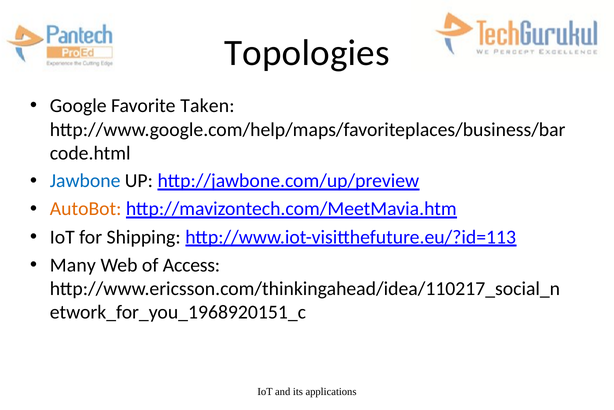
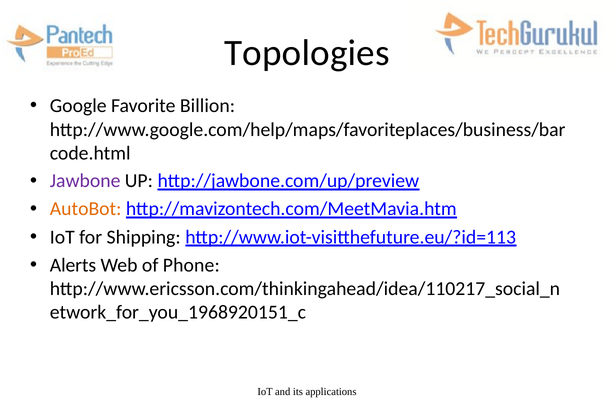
Taken: Taken -> Billion
Jawbone colour: blue -> purple
Many: Many -> Alerts
Access: Access -> Phone
